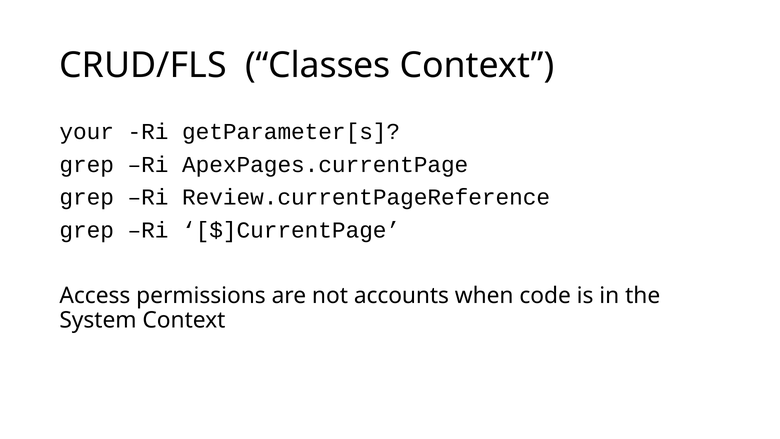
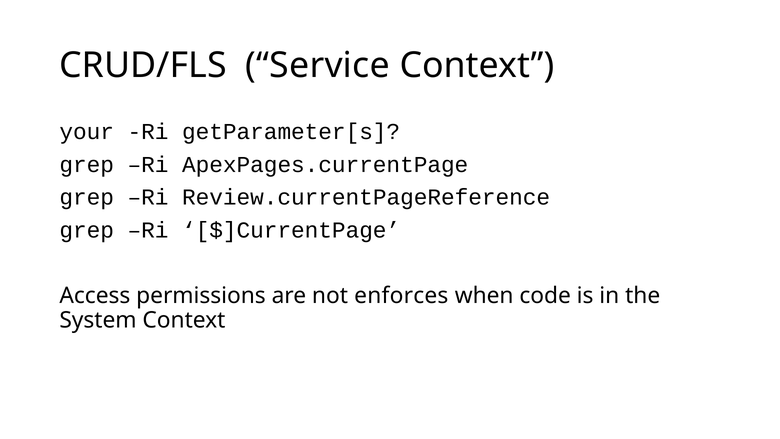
Classes: Classes -> Service
accounts: accounts -> enforces
